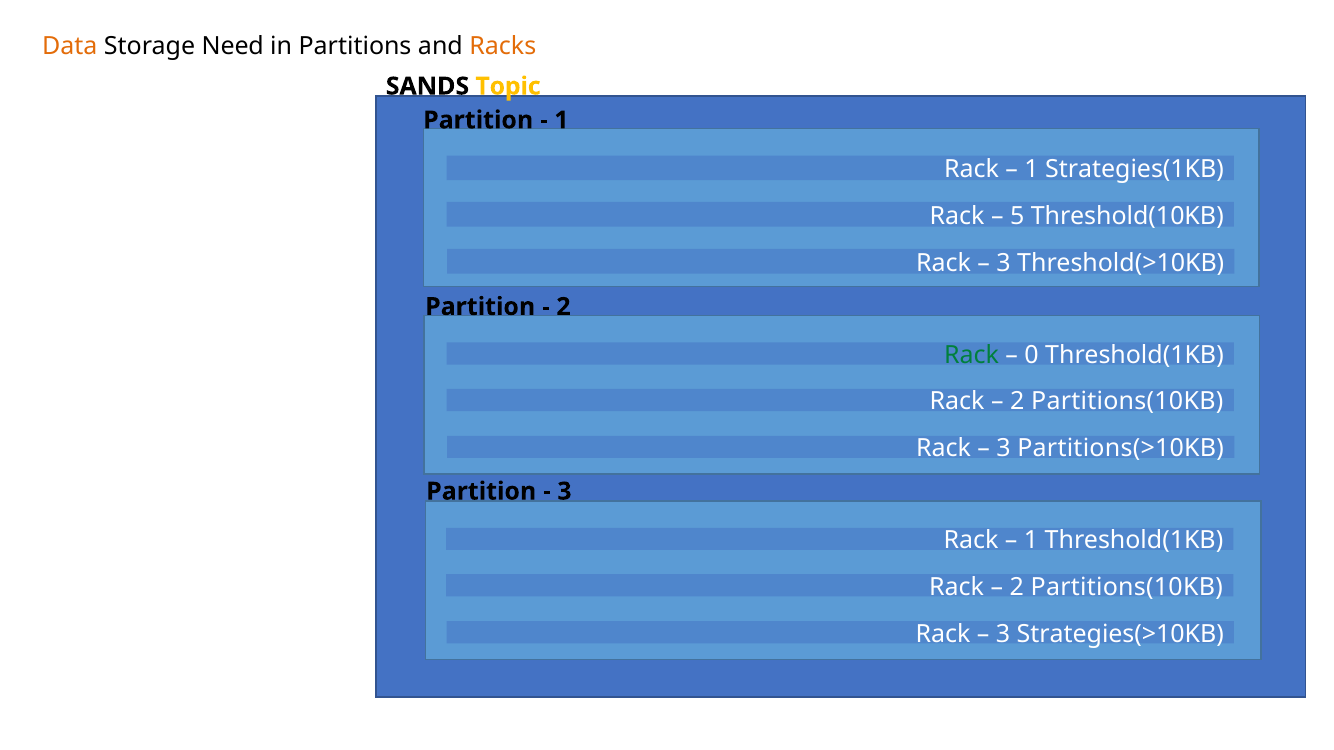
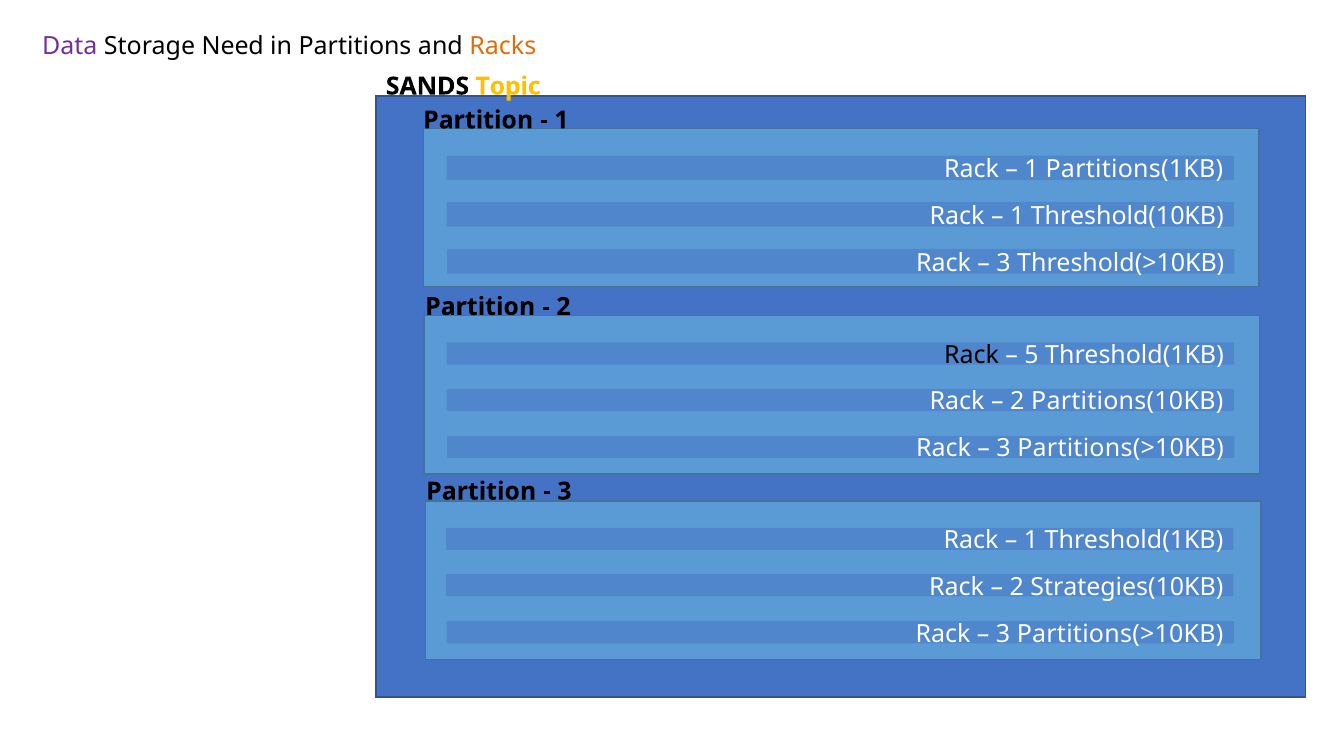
Data colour: orange -> purple
Strategies(1KB: Strategies(1KB -> Partitions(1KB
5 at (1017, 216): 5 -> 1
Rack at (971, 355) colour: green -> black
0: 0 -> 5
Partitions(10KB at (1127, 587): Partitions(10KB -> Strategies(10KB
Strategies(>10KB at (1120, 634): Strategies(>10KB -> Partitions(>10KB
